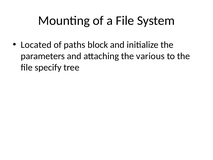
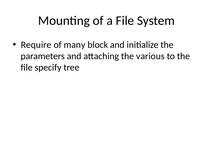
Located: Located -> Require
paths: paths -> many
